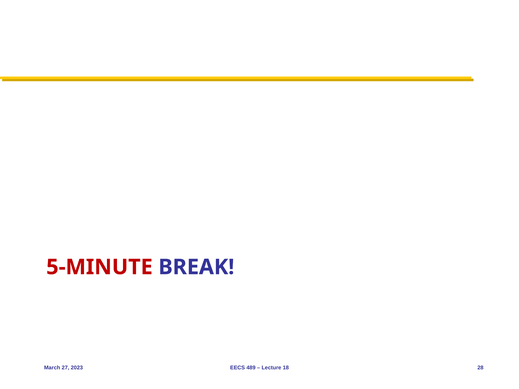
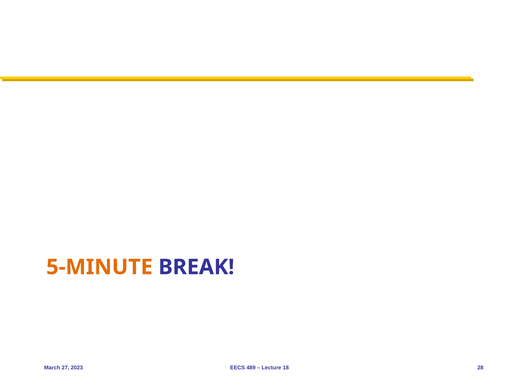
5-MINUTE colour: red -> orange
